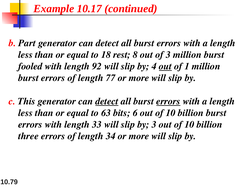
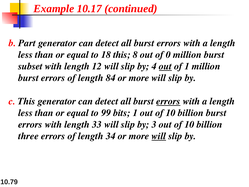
18 rest: rest -> this
of 3: 3 -> 0
fooled: fooled -> subset
92: 92 -> 12
77: 77 -> 84
detect at (107, 101) underline: present -> none
63: 63 -> 99
bits 6: 6 -> 1
will at (159, 136) underline: none -> present
